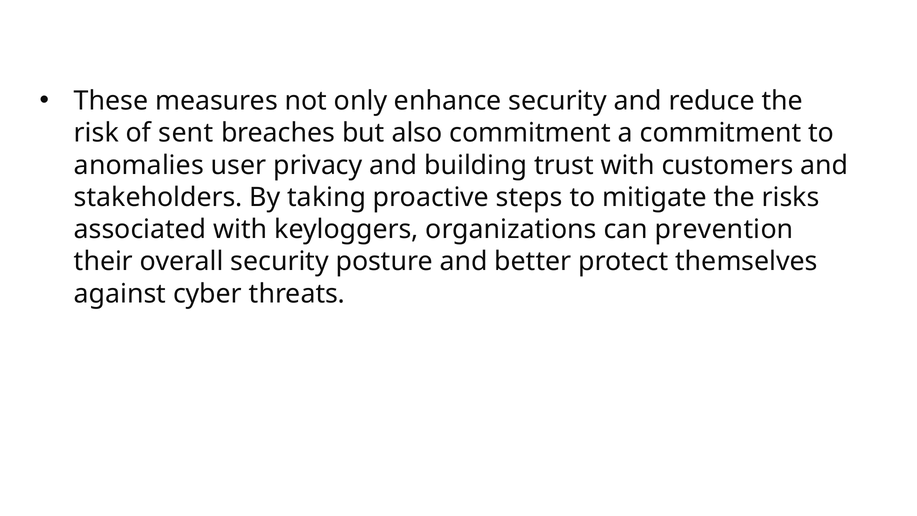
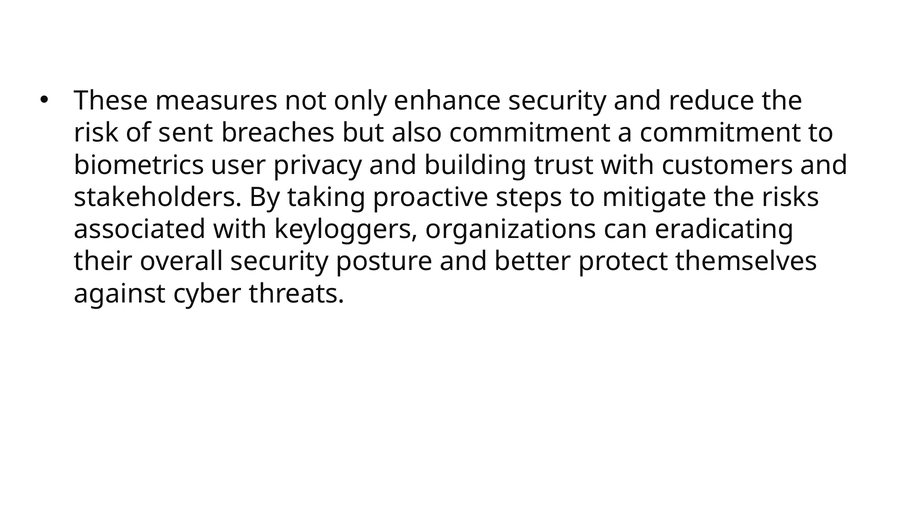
anomalies: anomalies -> biometrics
prevention: prevention -> eradicating
